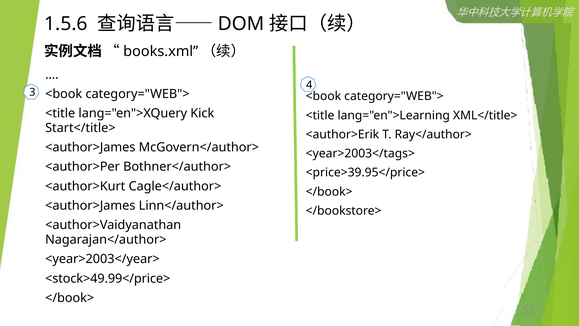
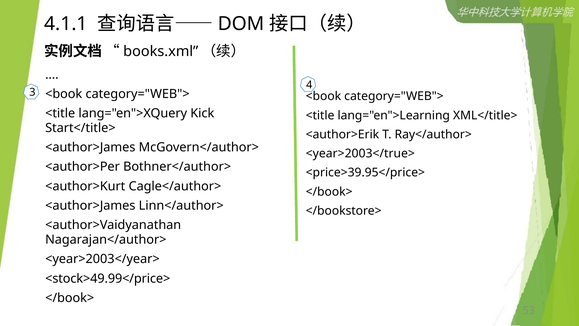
1.5.6: 1.5.6 -> 4.1.1
<year>2003</tags>: <year>2003</tags> -> <year>2003</true>
